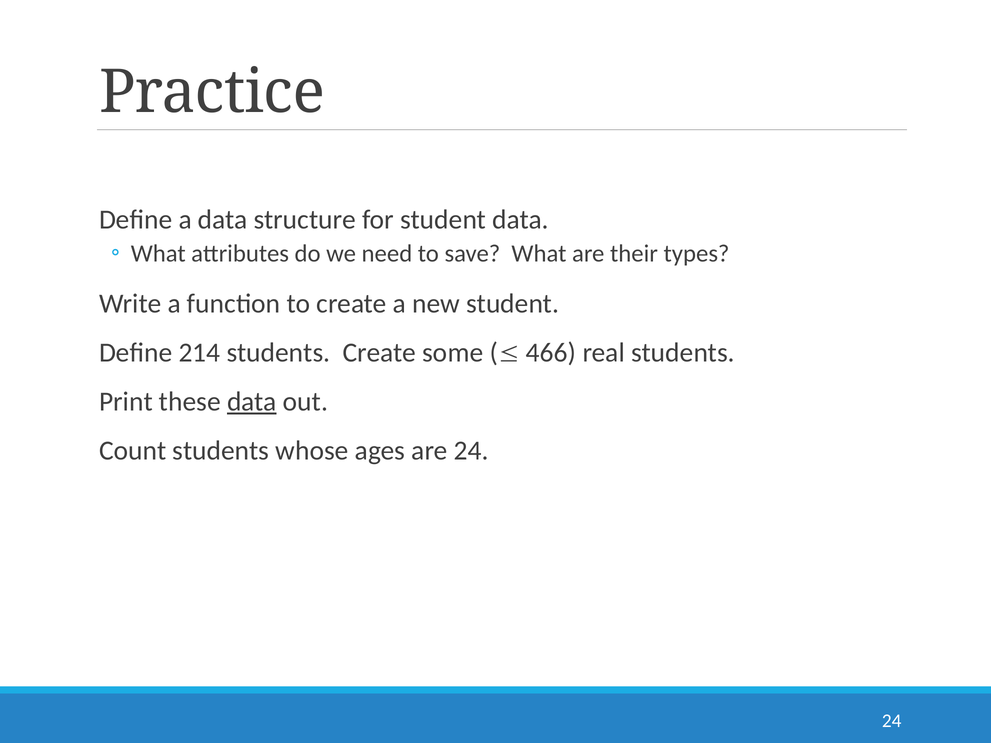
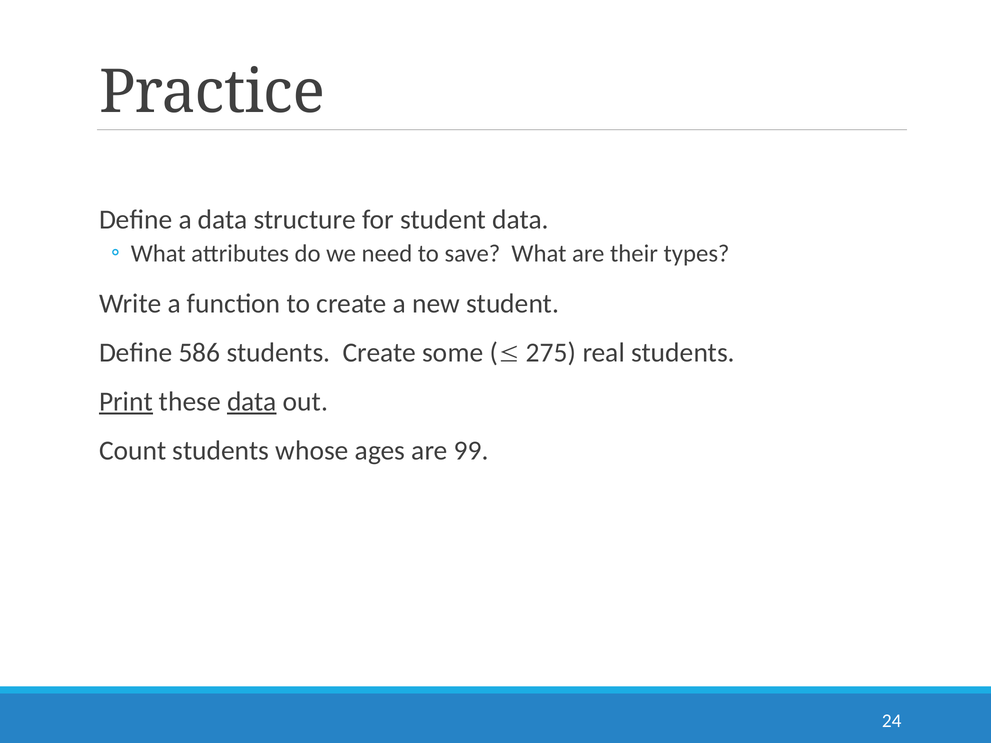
214: 214 -> 586
466: 466 -> 275
Print underline: none -> present
are 24: 24 -> 99
